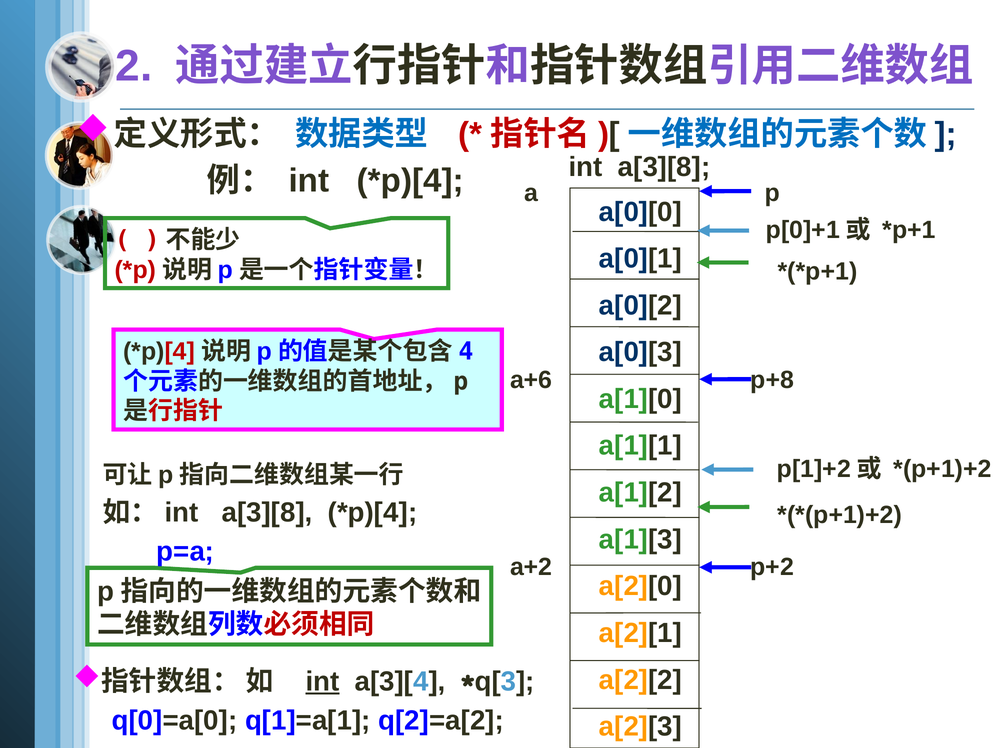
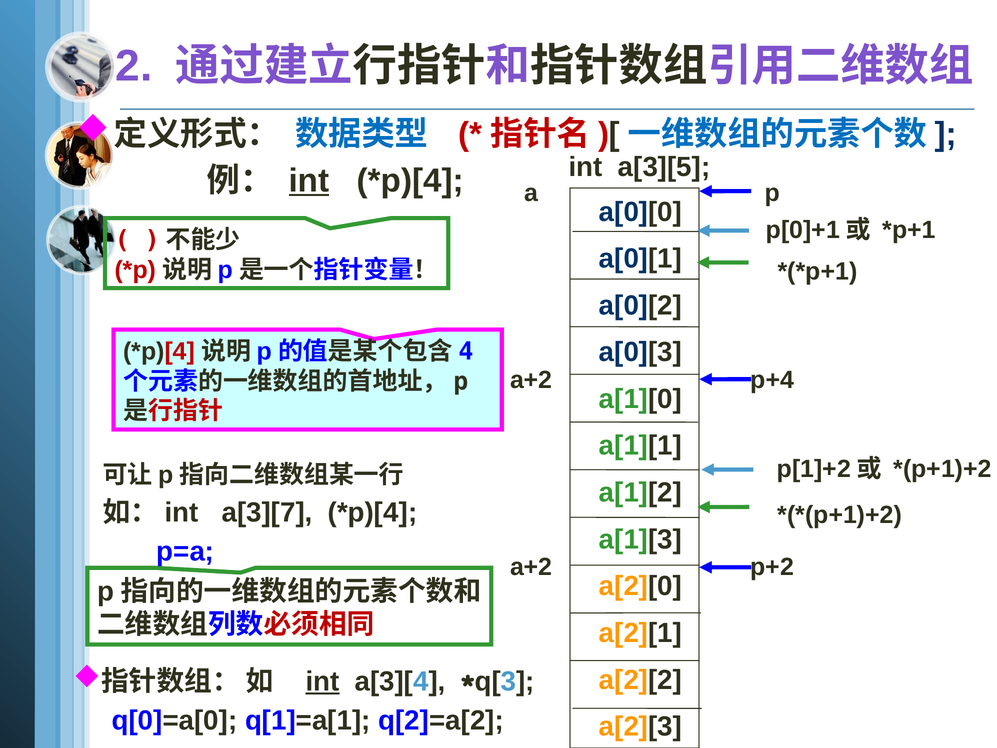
int a[3][8: a[3][8 -> a[3][5
int at (309, 180) underline: none -> present
a+6 at (531, 380): a+6 -> a+2
p+8: p+8 -> p+4
a[3][8 at (267, 512): a[3][8 -> a[3][7
